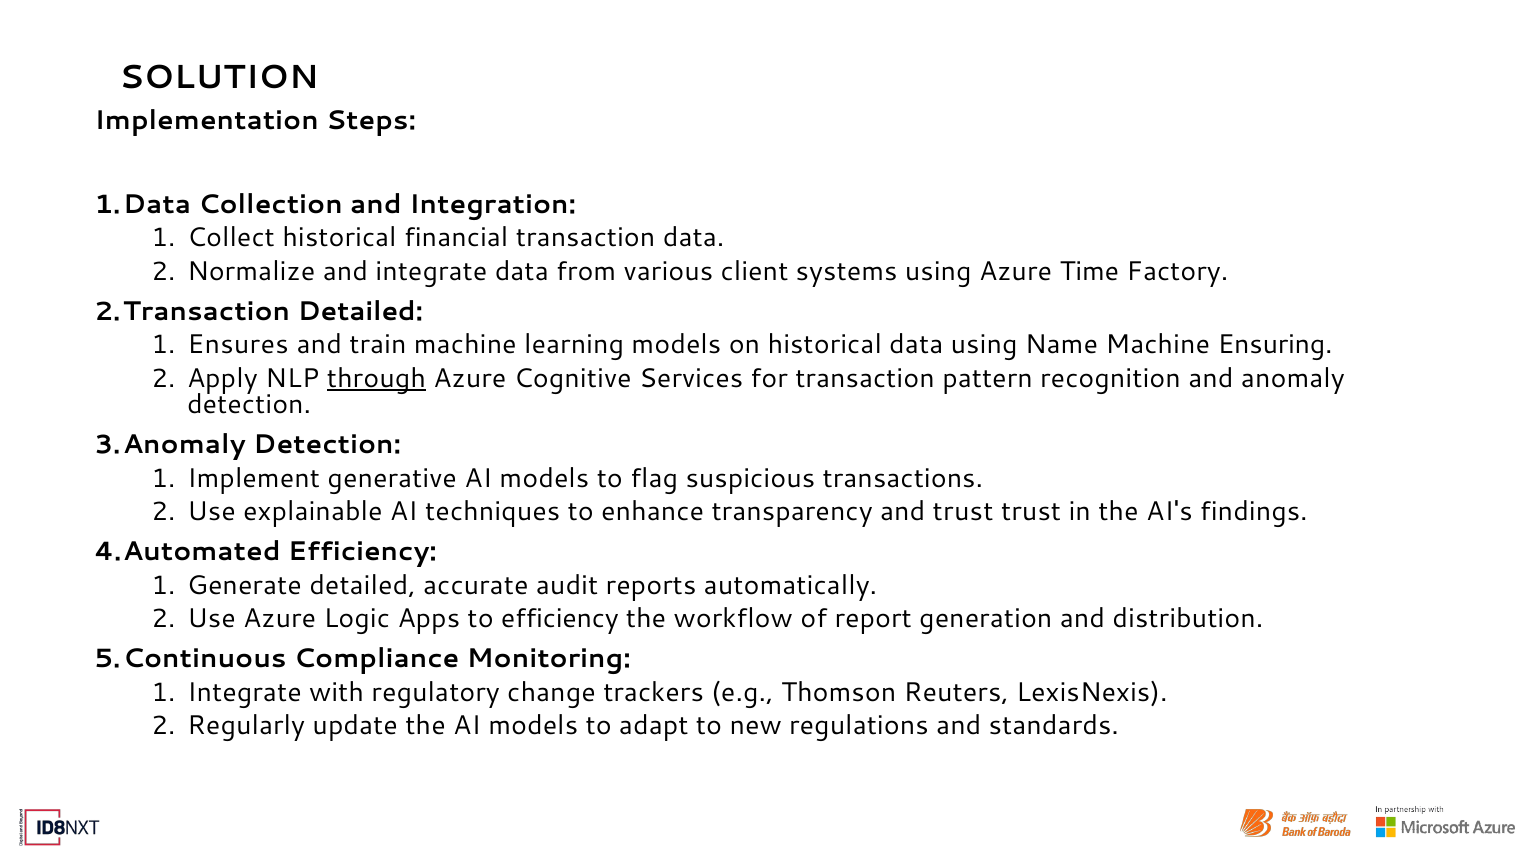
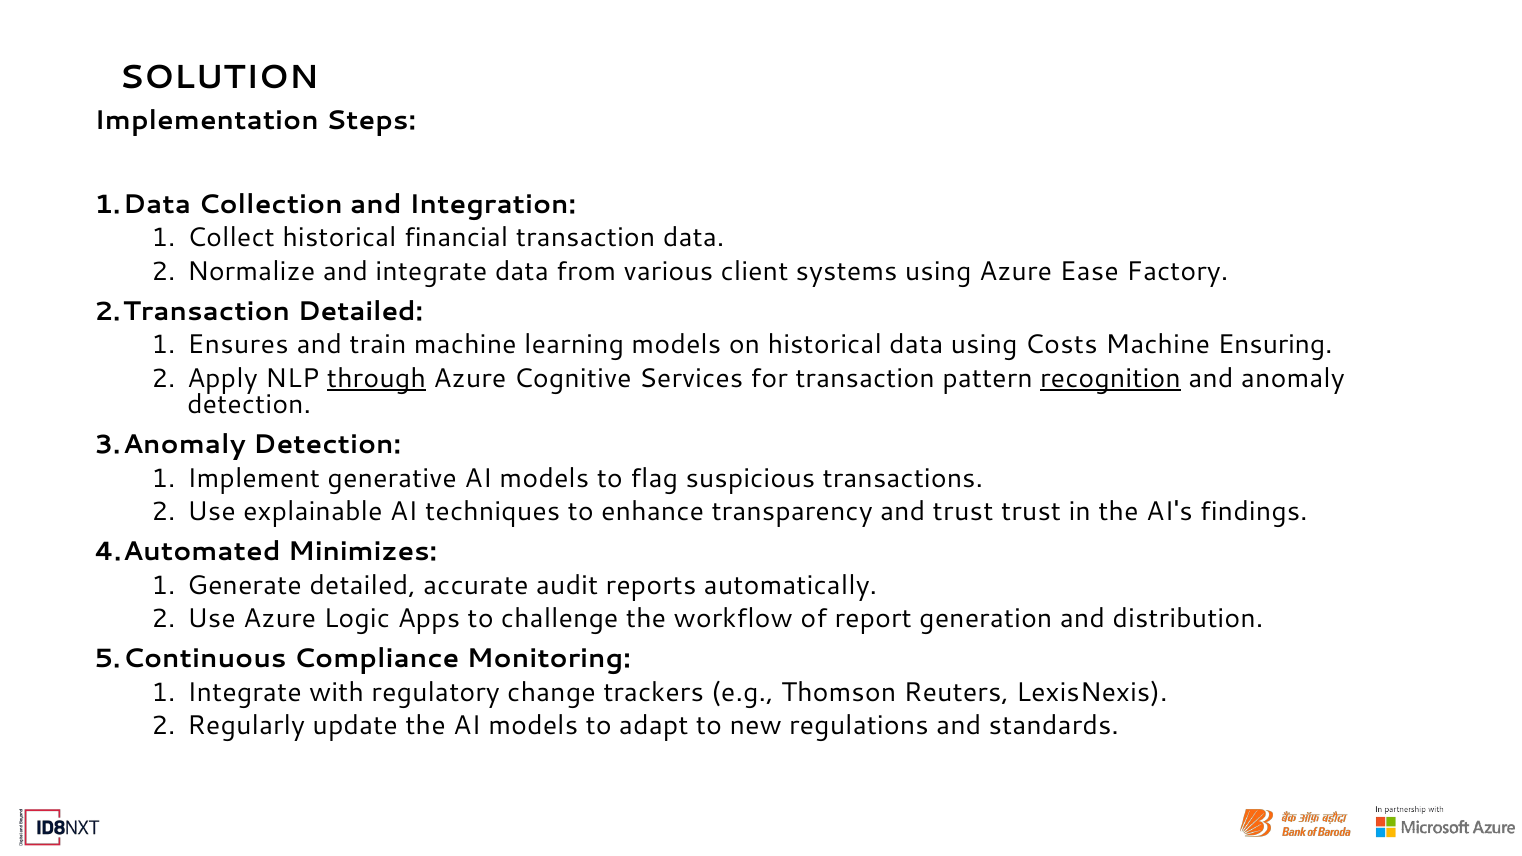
Time: Time -> Ease
Name: Name -> Costs
recognition underline: none -> present
Efficiency at (362, 552): Efficiency -> Minimizes
to efficiency: efficiency -> challenge
